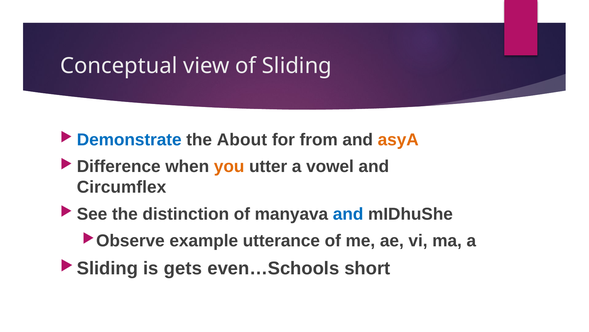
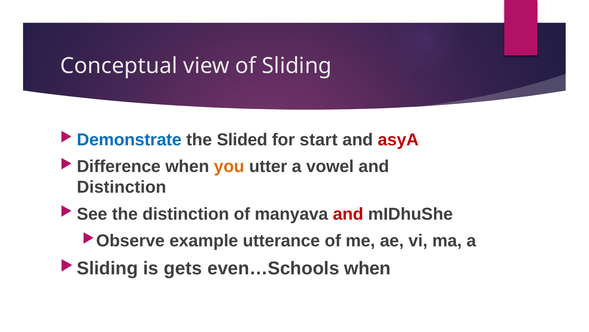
About: About -> Slided
from: from -> start
asyA colour: orange -> red
Circumflex at (122, 187): Circumflex -> Distinction
and at (348, 214) colour: blue -> red
even…Schools short: short -> when
